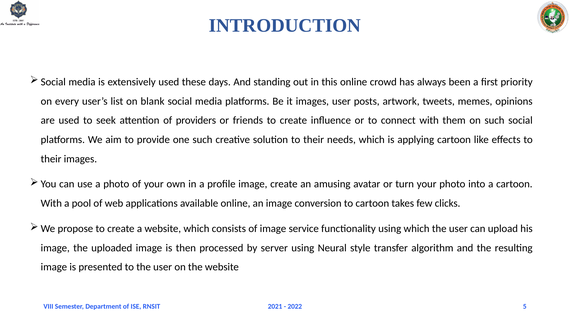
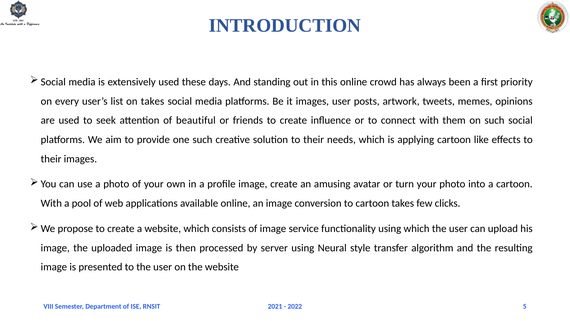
on blank: blank -> takes
providers: providers -> beautiful
